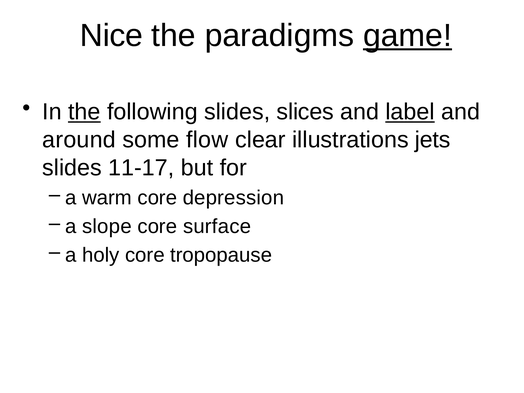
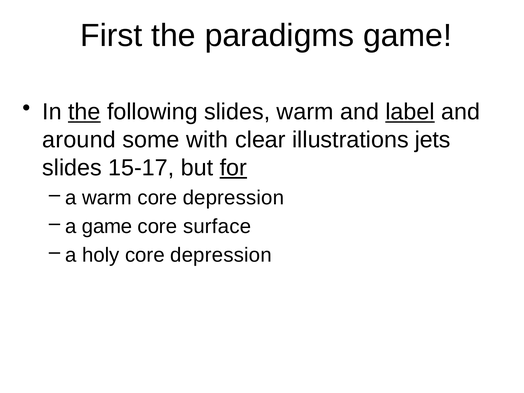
Nice: Nice -> First
game at (407, 35) underline: present -> none
slides slices: slices -> warm
flow: flow -> with
11-17: 11-17 -> 15-17
for underline: none -> present
a slope: slope -> game
tropopause at (221, 255): tropopause -> depression
